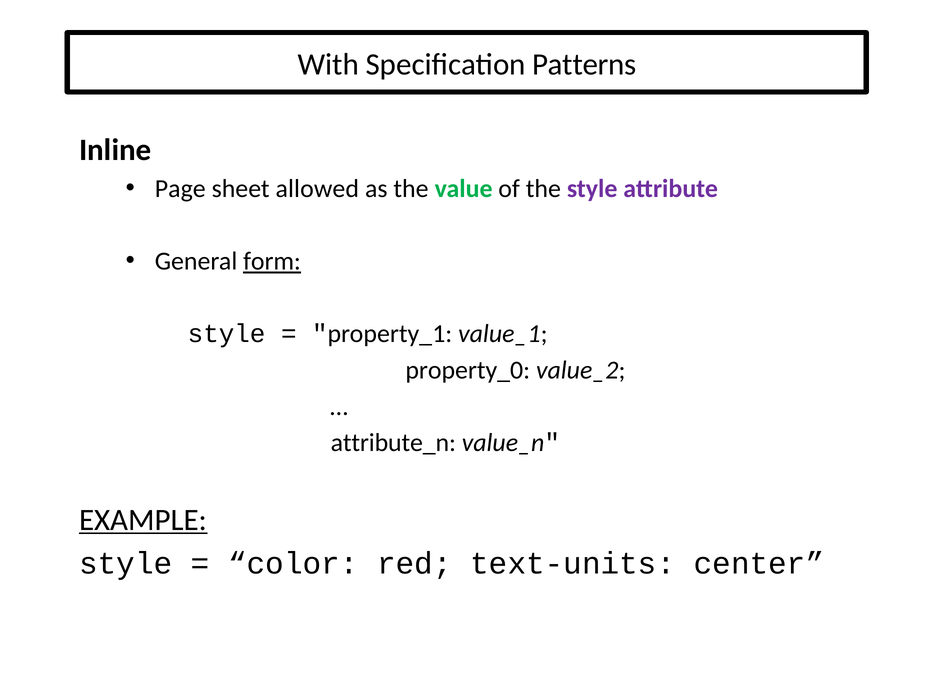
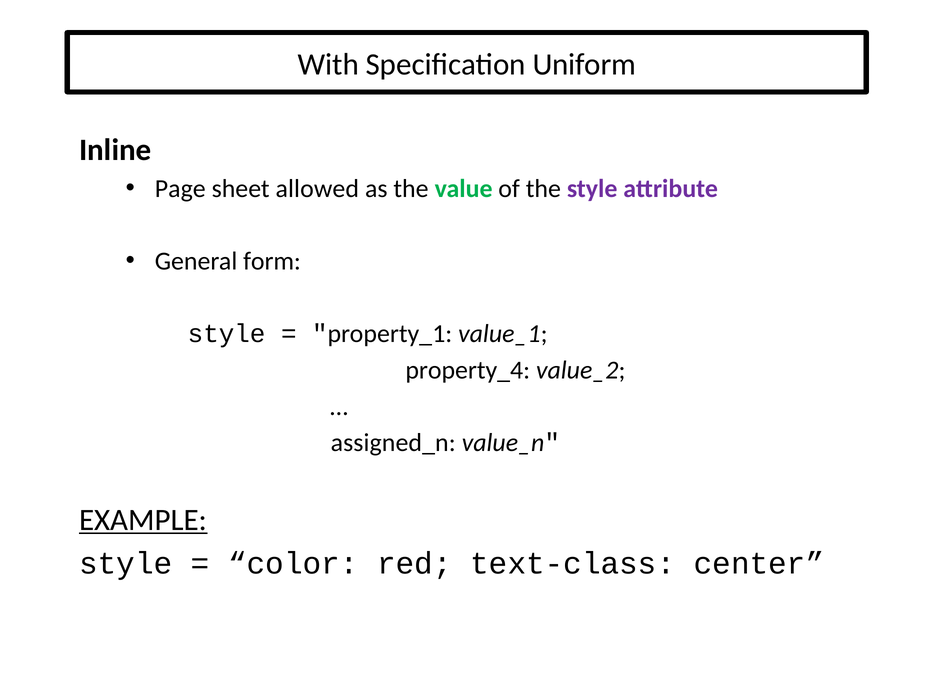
Patterns: Patterns -> Uniform
form underline: present -> none
property_0: property_0 -> property_4
attribute_n: attribute_n -> assigned_n
text-units: text-units -> text-class
